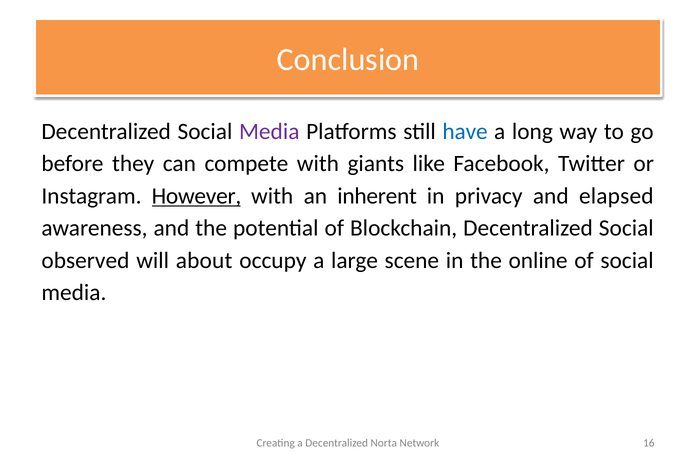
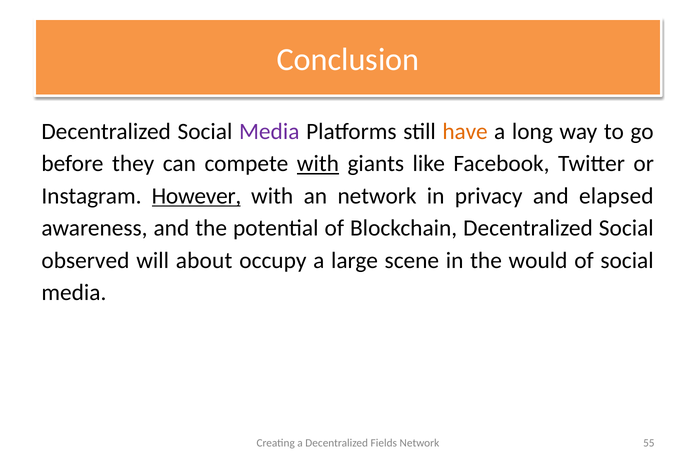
have colour: blue -> orange
with at (318, 164) underline: none -> present
an inherent: inherent -> network
online: online -> would
Norta: Norta -> Fields
16: 16 -> 55
